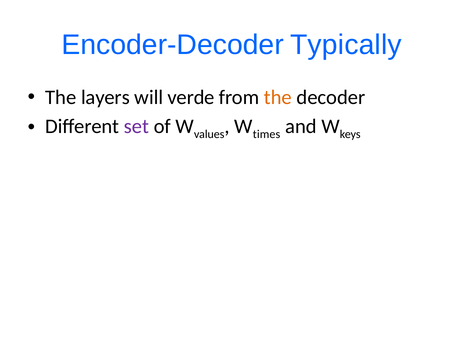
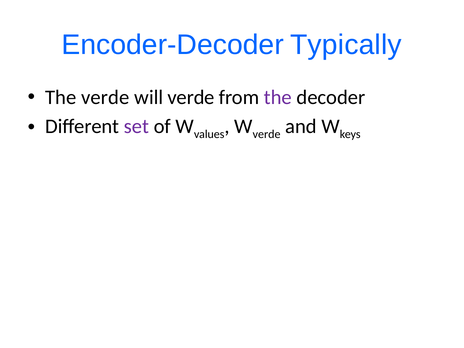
The layers: layers -> verde
the at (278, 97) colour: orange -> purple
times at (267, 134): times -> verde
